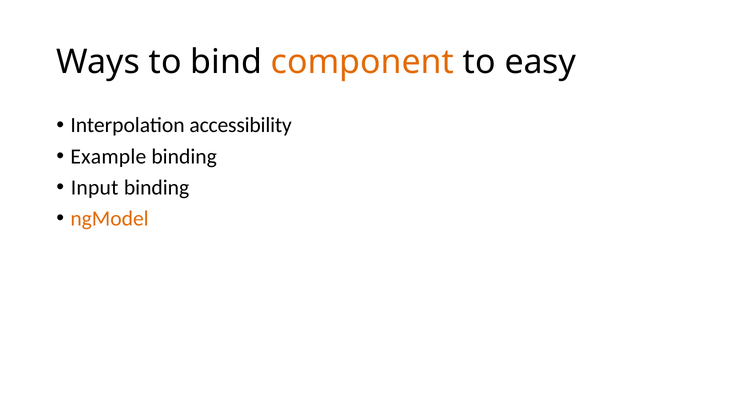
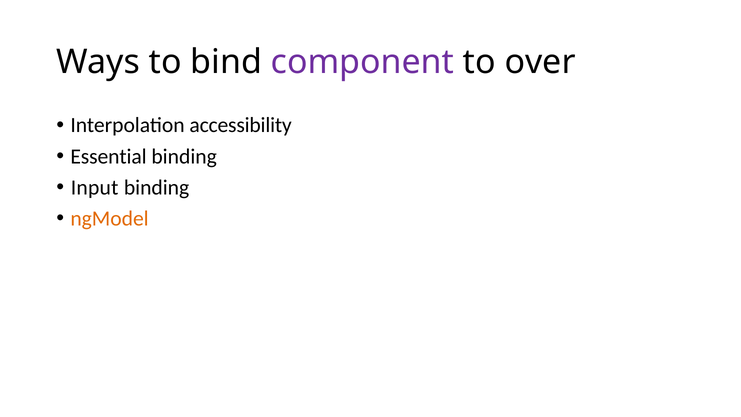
component colour: orange -> purple
easy: easy -> over
Example: Example -> Essential
